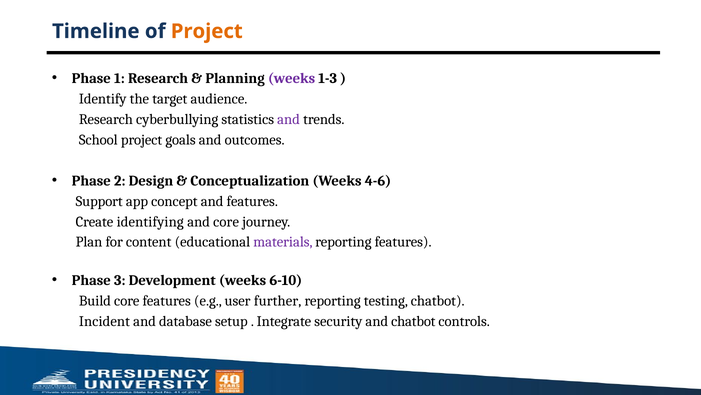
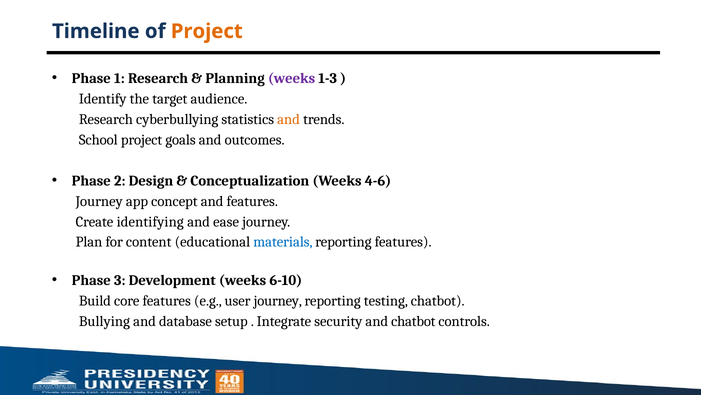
and at (289, 119) colour: purple -> orange
Support at (99, 201): Support -> Journey
and core: core -> ease
materials colour: purple -> blue
user further: further -> journey
Incident: Incident -> Bullying
